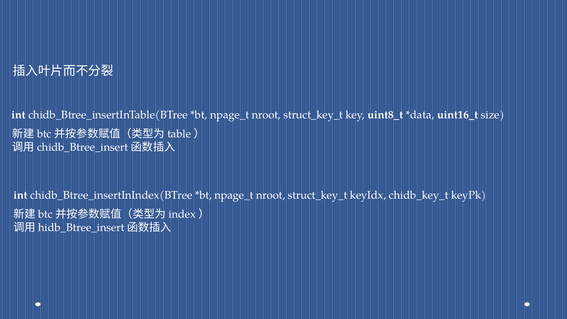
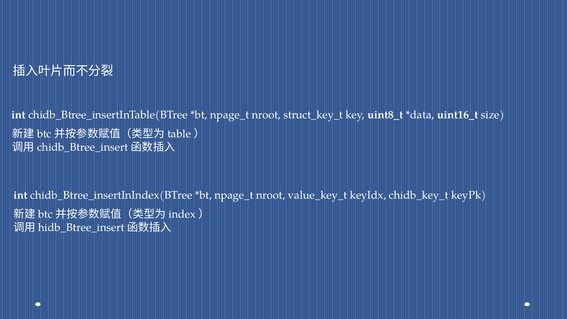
struct_key_t at (318, 195): struct_key_t -> value_key_t
